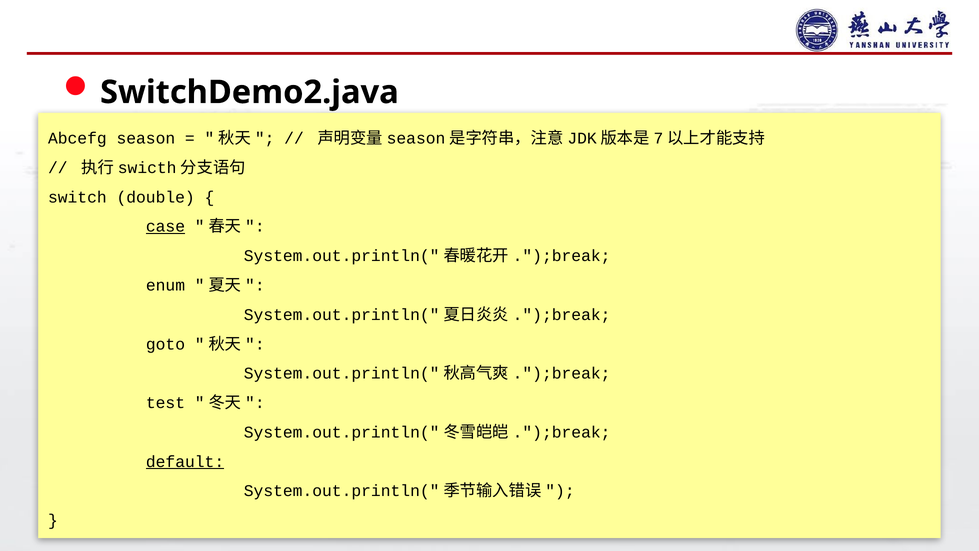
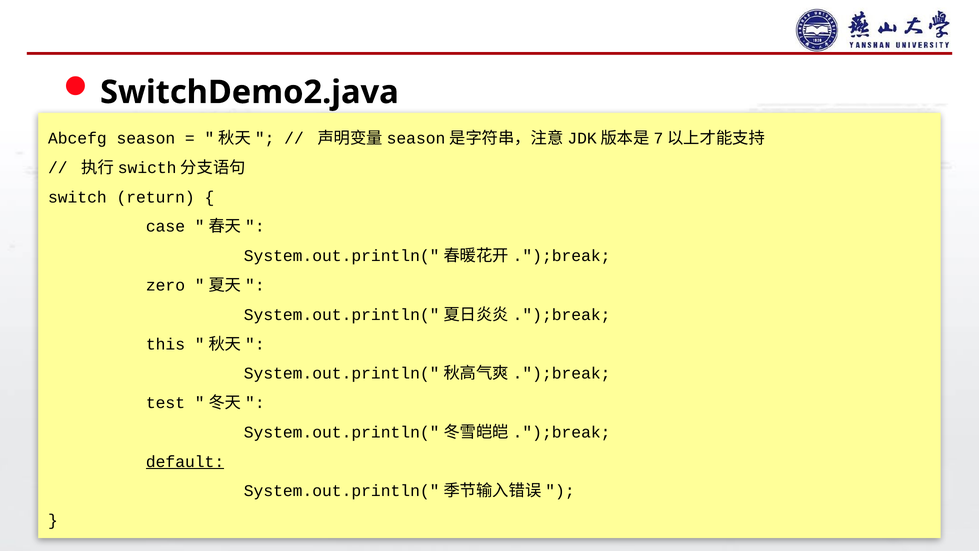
double: double -> return
case underline: present -> none
enum: enum -> zero
goto: goto -> this
